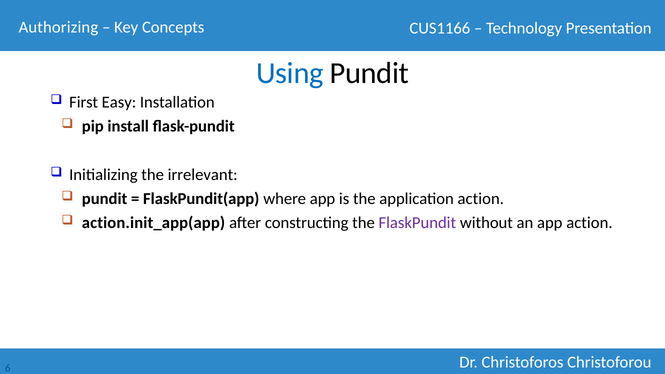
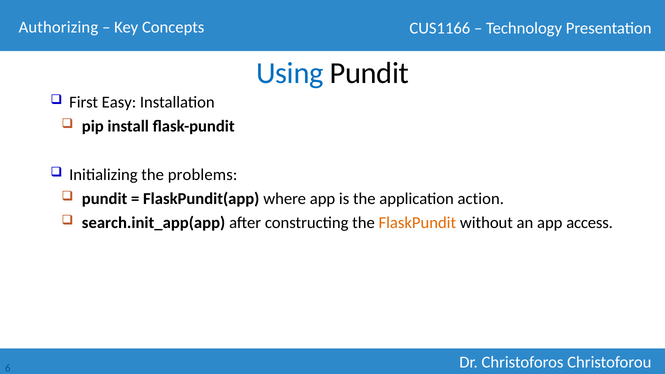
irrelevant: irrelevant -> problems
action.init_app(app: action.init_app(app -> search.init_app(app
FlaskPundit colour: purple -> orange
app action: action -> access
